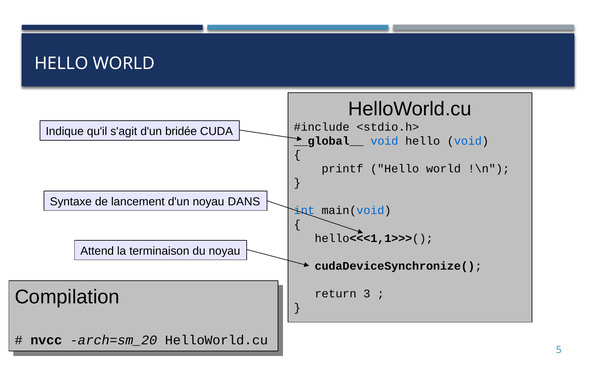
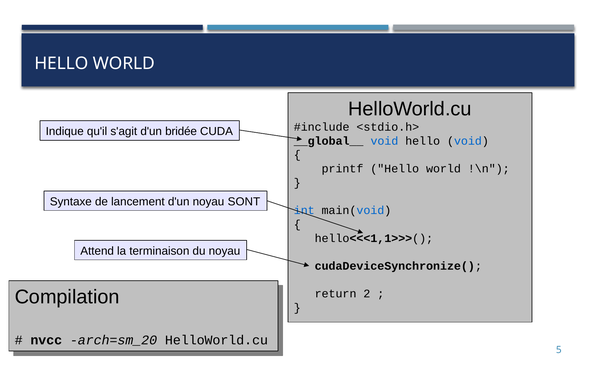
DANS: DANS -> SONT
3: 3 -> 2
